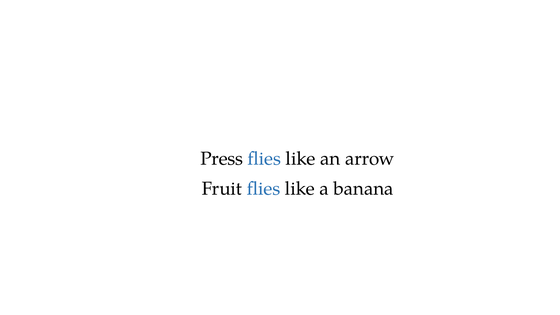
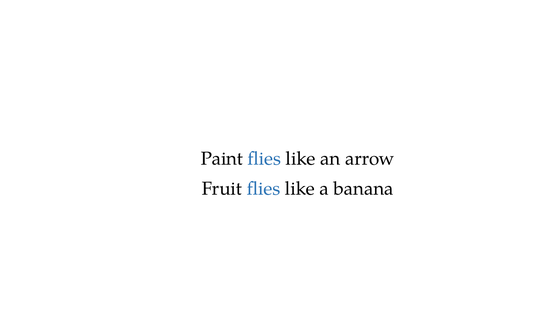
Press: Press -> Paint
